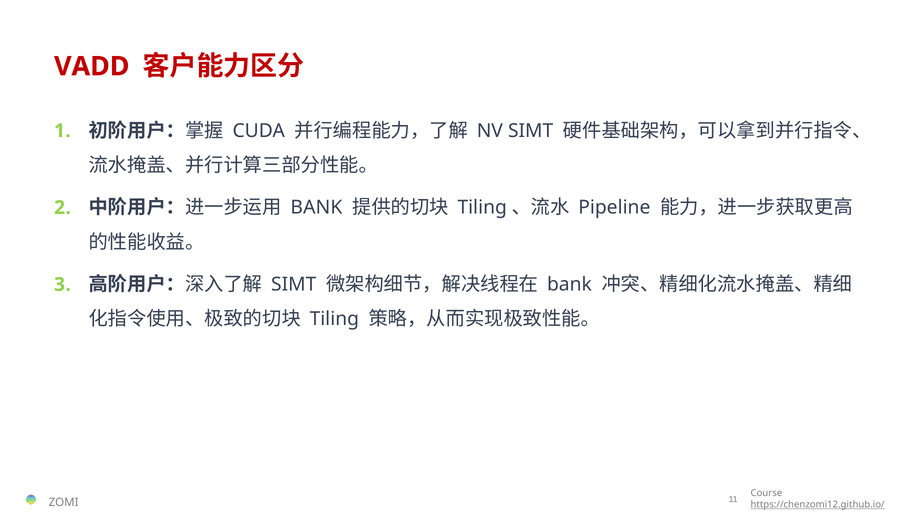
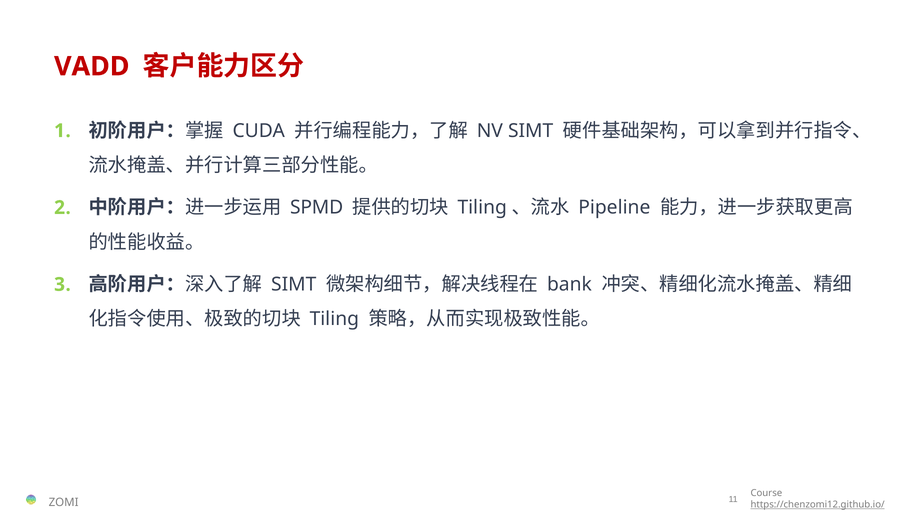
BANK at (316, 208): BANK -> SPMD
